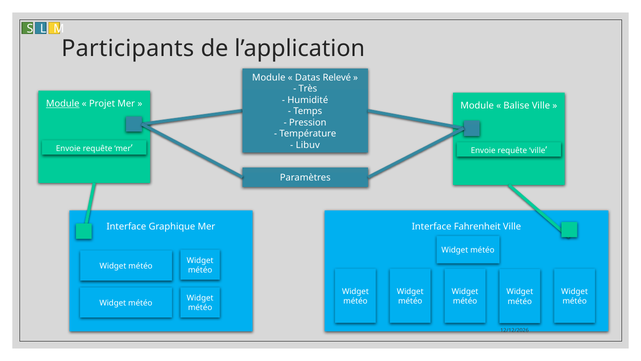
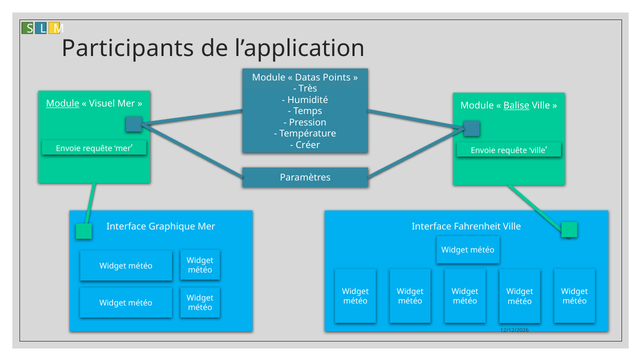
Relevé: Relevé -> Points
Projet: Projet -> Visuel
Balise underline: none -> present
Libuv: Libuv -> Créer
